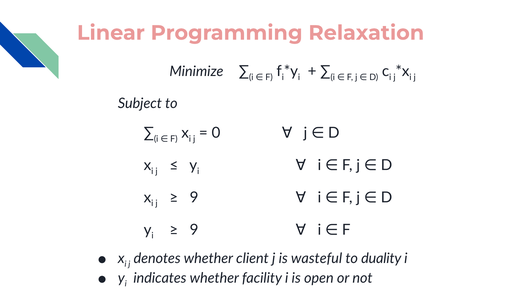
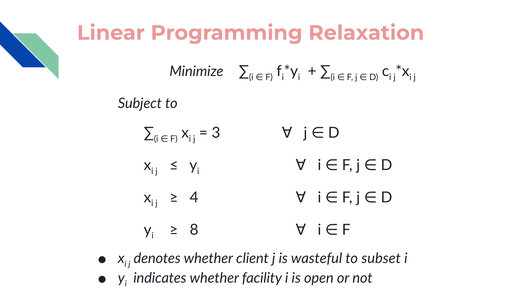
0: 0 -> 3
9 at (194, 197): 9 -> 4
9 at (194, 229): 9 -> 8
duality: duality -> subset
